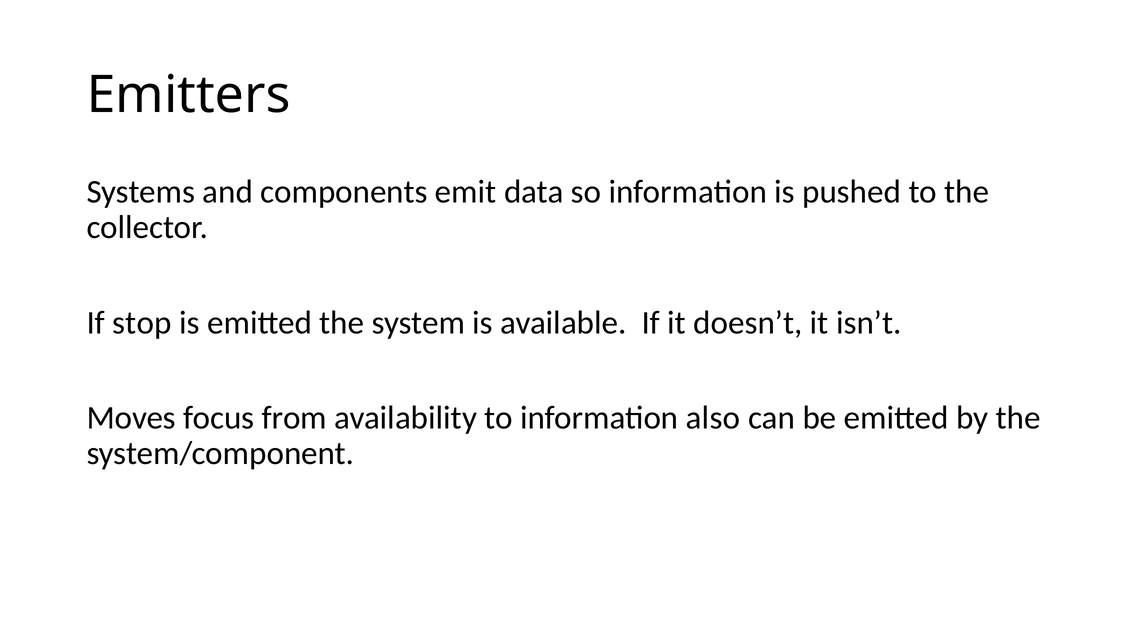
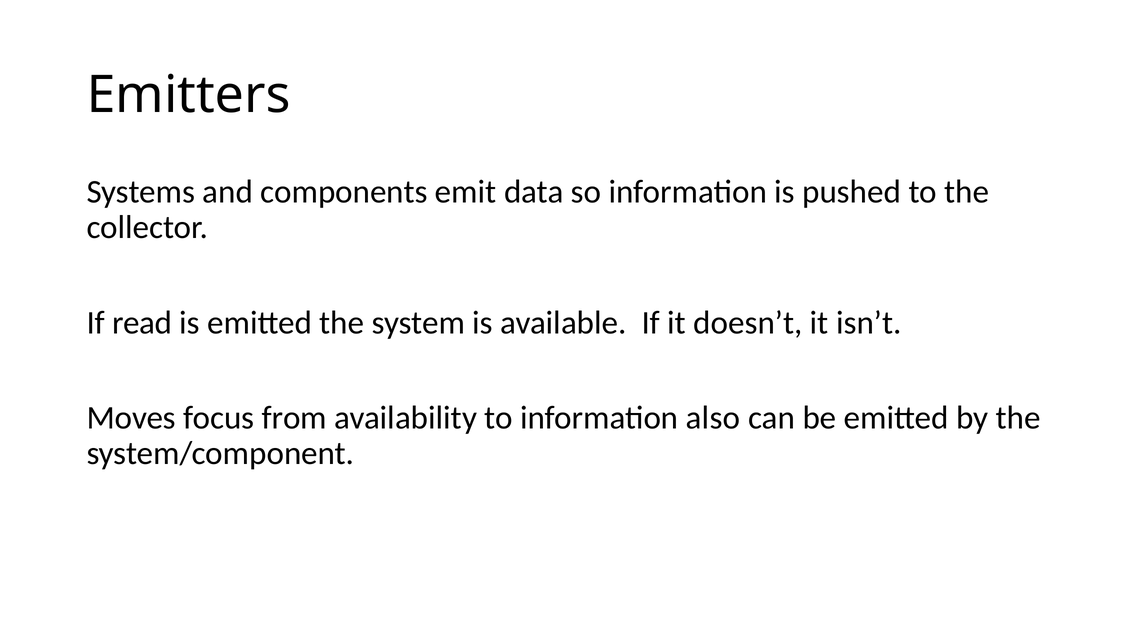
stop: stop -> read
